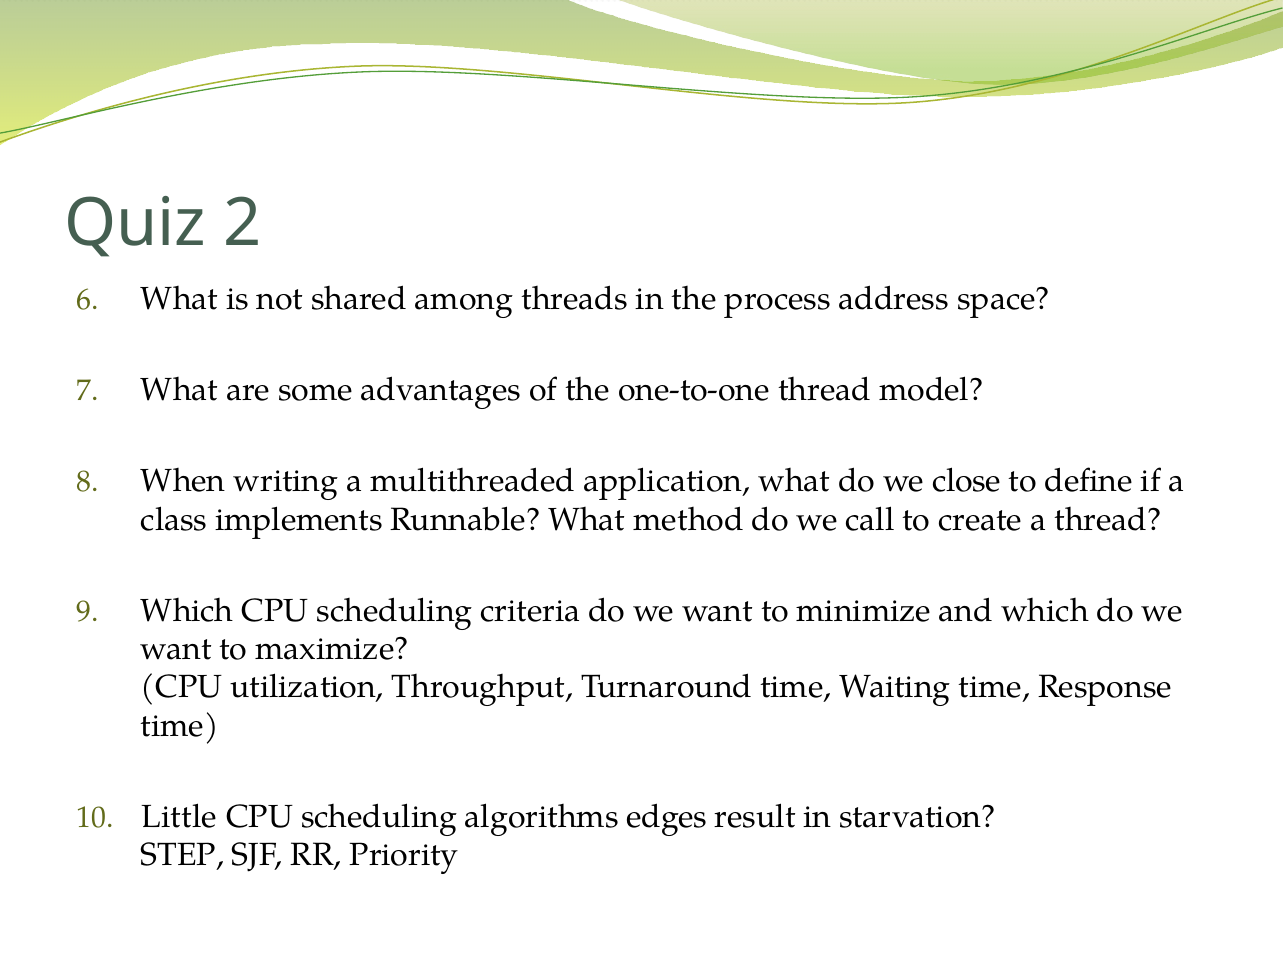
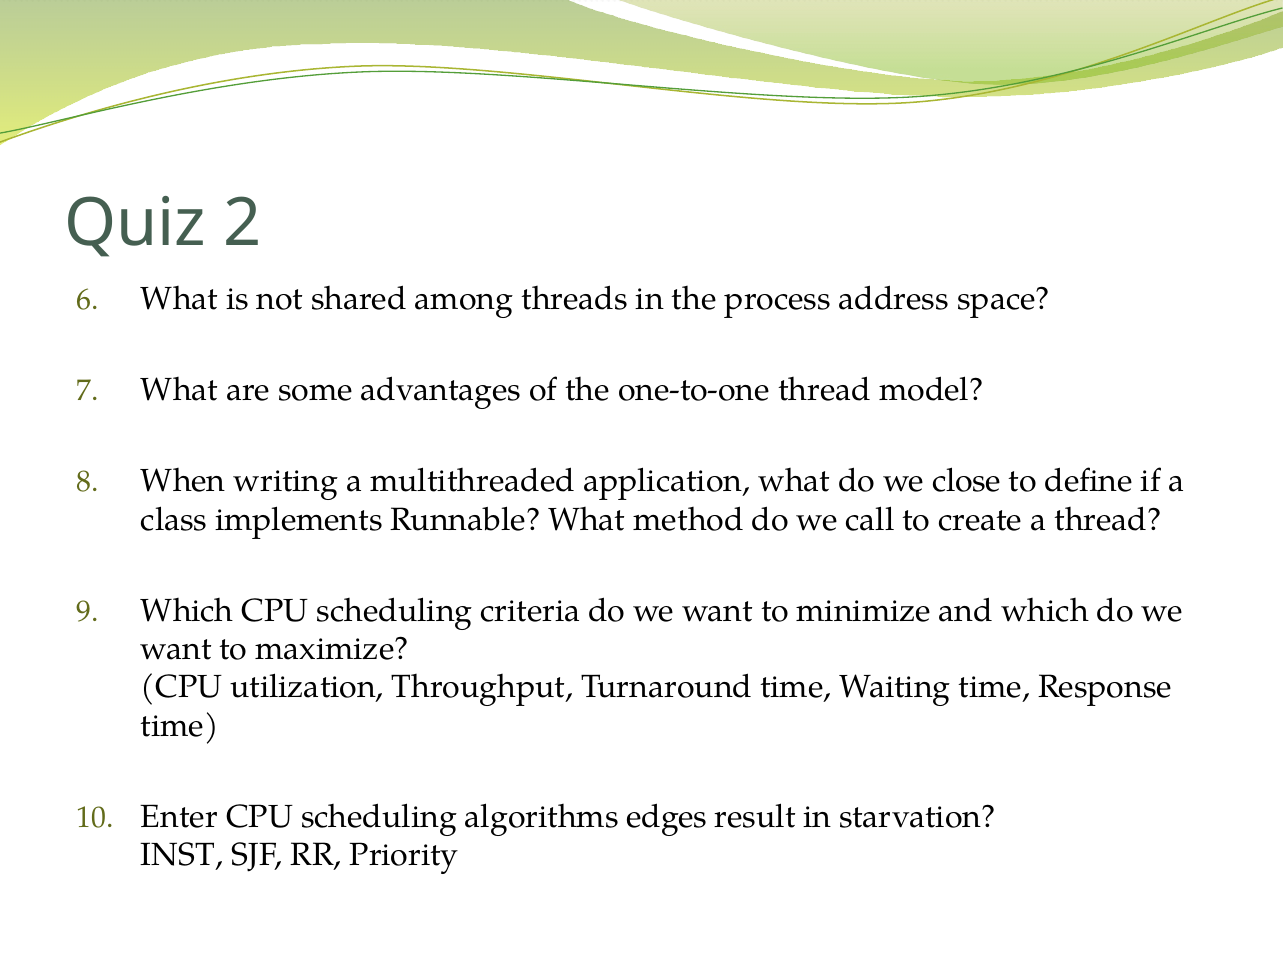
Little: Little -> Enter
STEP: STEP -> INST
